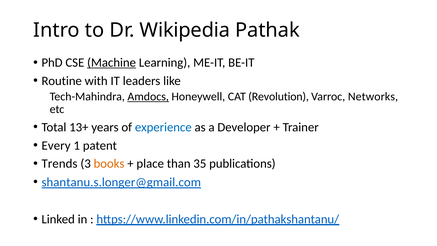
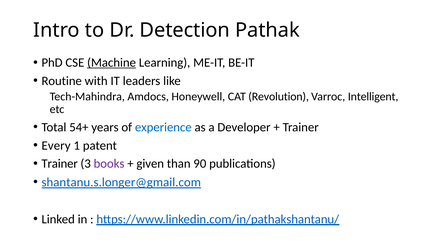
Wikipedia: Wikipedia -> Detection
Amdocs underline: present -> none
Networks: Networks -> Intelligent
13+: 13+ -> 54+
Trends at (59, 164): Trends -> Trainer
books colour: orange -> purple
place: place -> given
35: 35 -> 90
